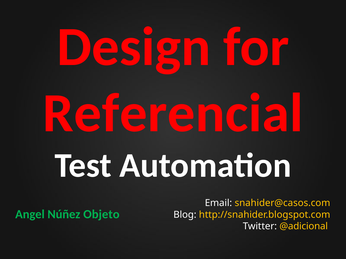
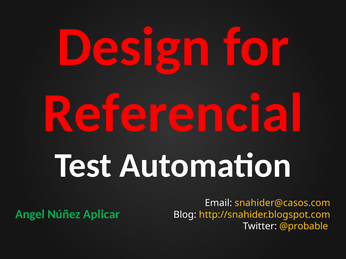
Objeto: Objeto -> Aplicar
@adicional: @adicional -> @probable
